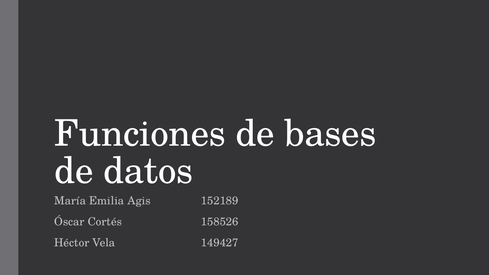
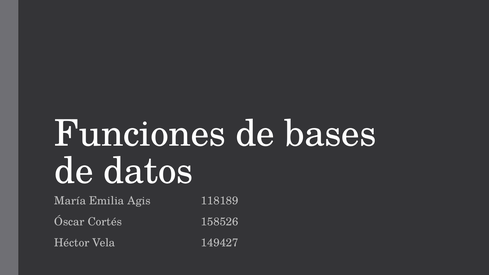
152189: 152189 -> 118189
